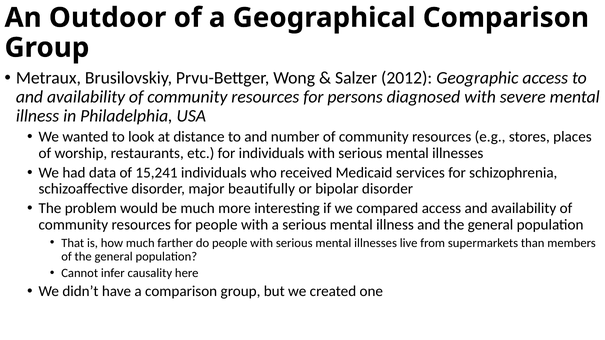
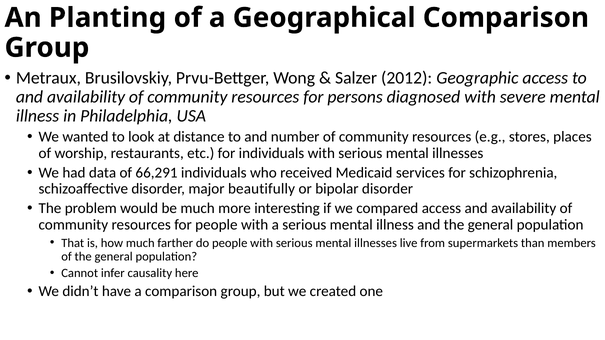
Outdoor: Outdoor -> Planting
15,241: 15,241 -> 66,291
